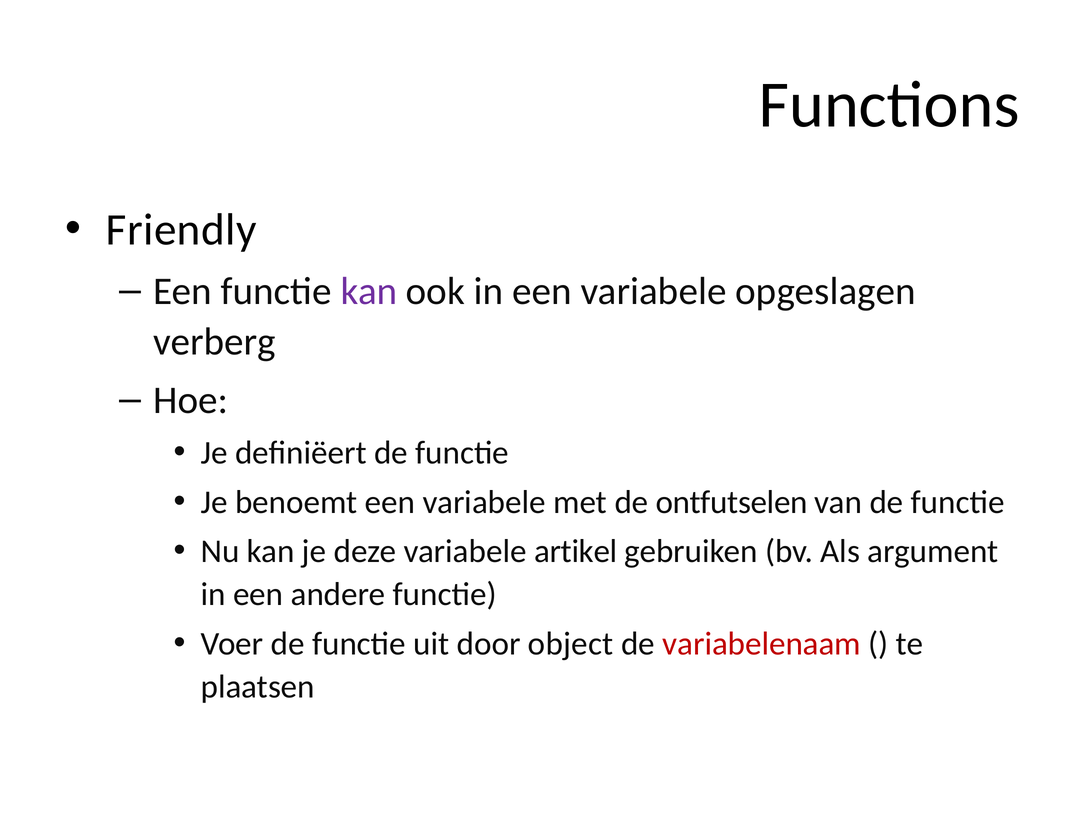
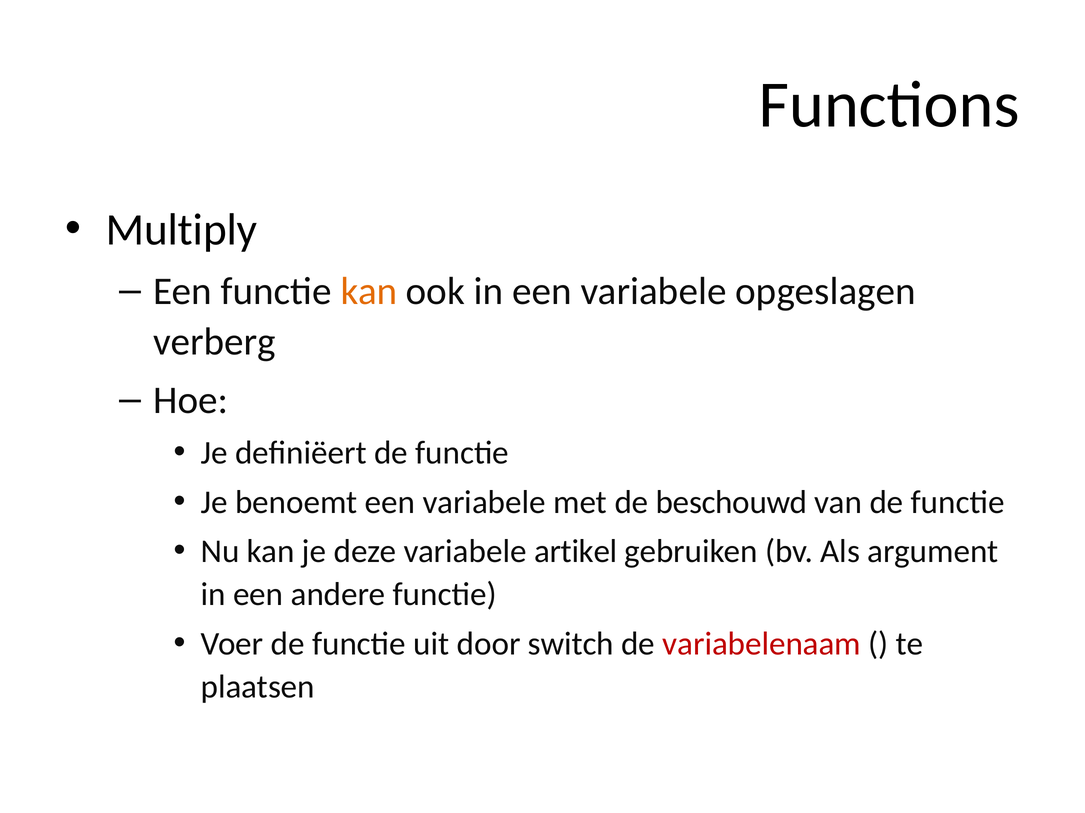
Friendly: Friendly -> Multiply
kan at (369, 291) colour: purple -> orange
ontfutselen: ontfutselen -> beschouwd
object: object -> switch
